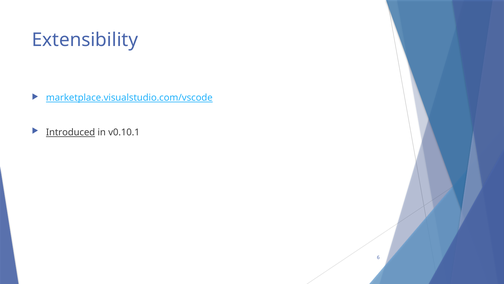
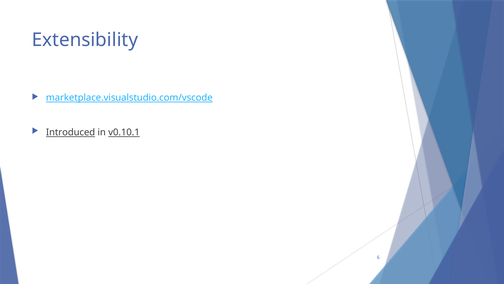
v0.10.1 underline: none -> present
